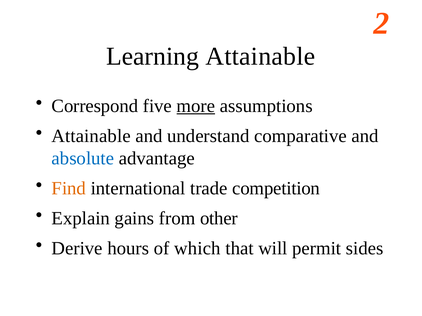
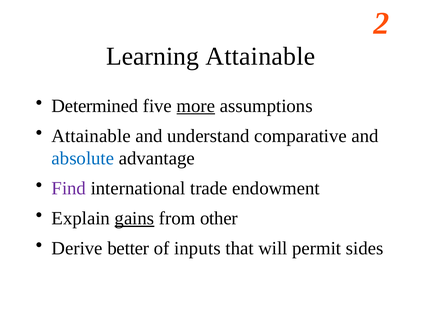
Correspond: Correspond -> Determined
Find colour: orange -> purple
competition: competition -> endowment
gains underline: none -> present
hours: hours -> better
which: which -> inputs
